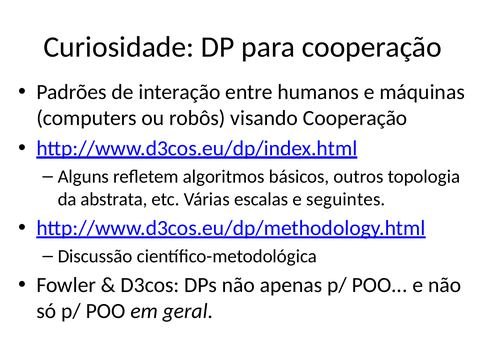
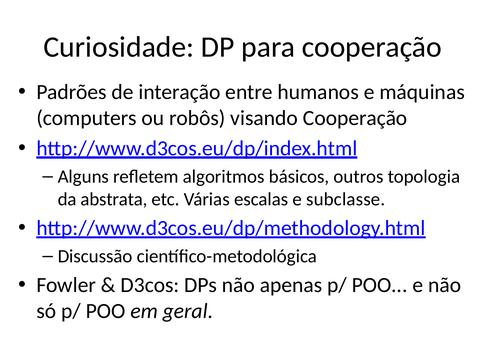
seguintes: seguintes -> subclasse
